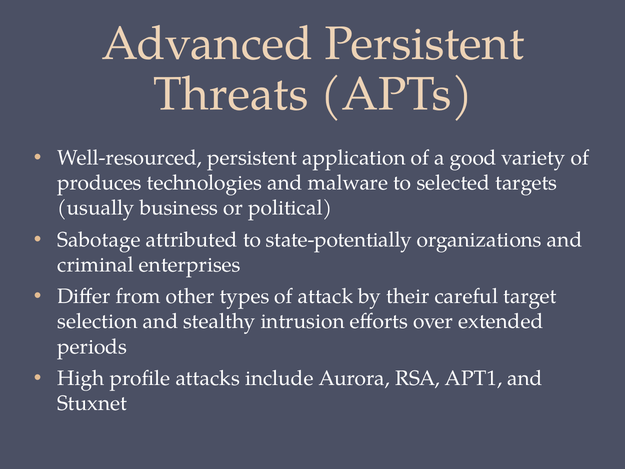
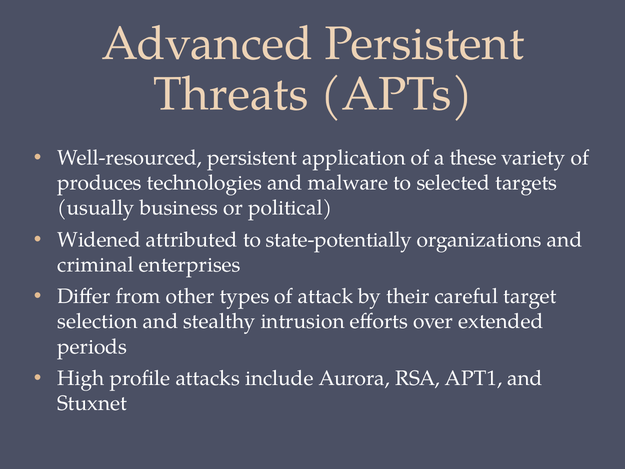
good: good -> these
Sabotage: Sabotage -> Widened
